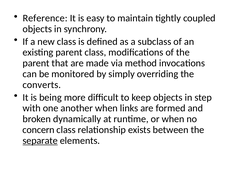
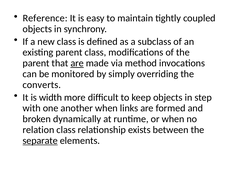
are at (77, 63) underline: none -> present
being: being -> width
concern: concern -> relation
